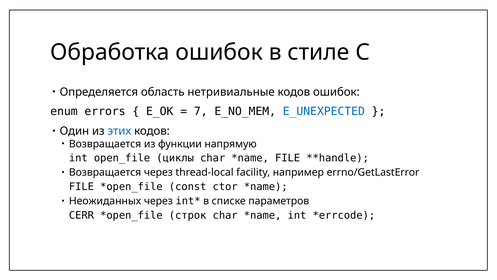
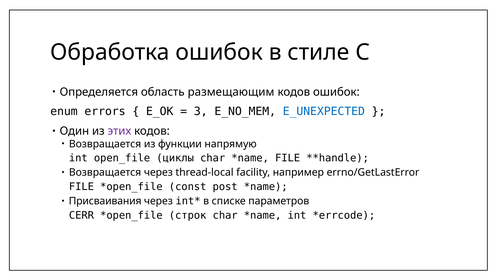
нетривиальные: нетривиальные -> размещающим
7: 7 -> 3
этих colour: blue -> purple
ctor: ctor -> post
Неожиданных: Неожиданных -> Присваивания
